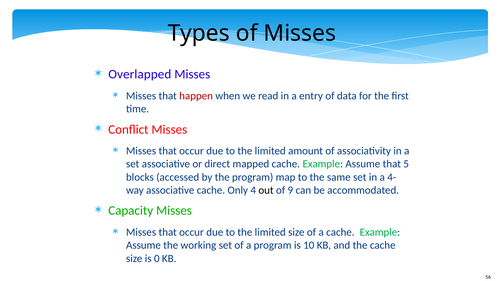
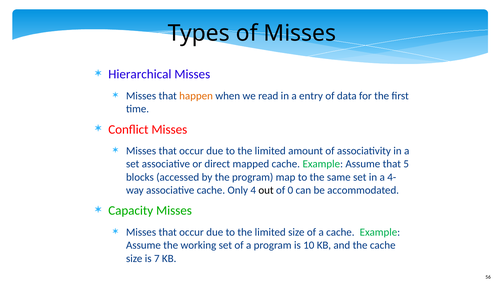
Overlapped: Overlapped -> Hierarchical
happen colour: red -> orange
9: 9 -> 0
0: 0 -> 7
